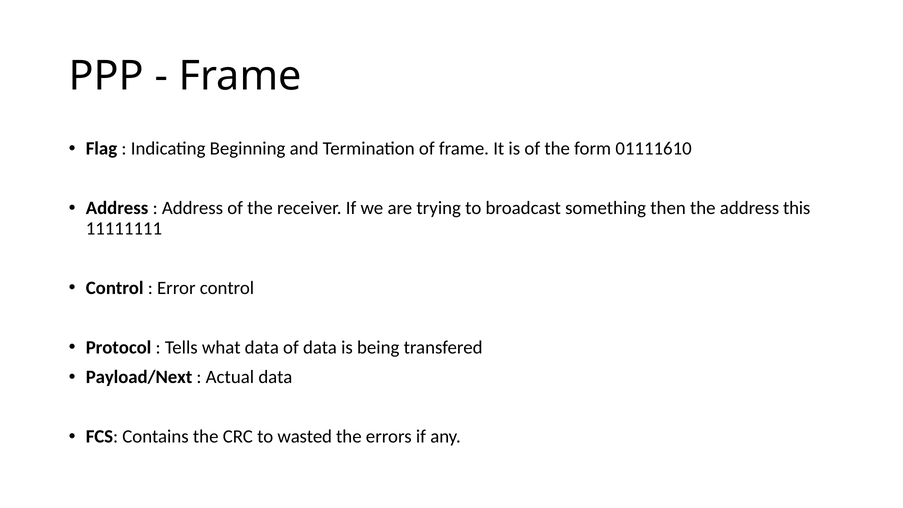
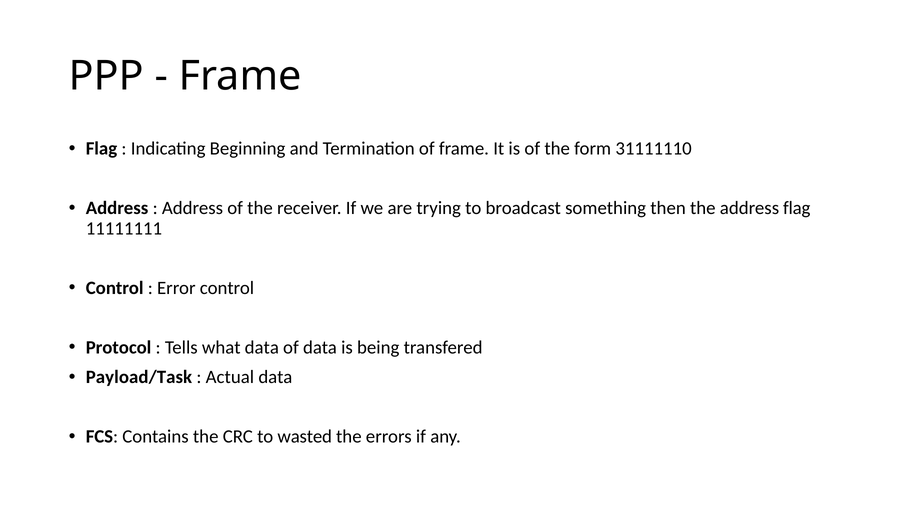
01111610: 01111610 -> 31111110
address this: this -> flag
Payload/Next: Payload/Next -> Payload/Task
